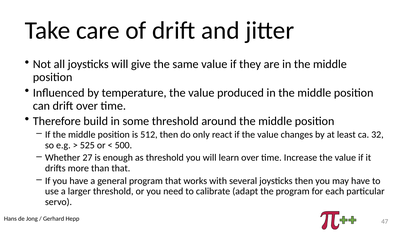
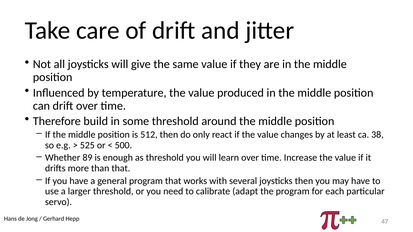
32: 32 -> 38
27: 27 -> 89
